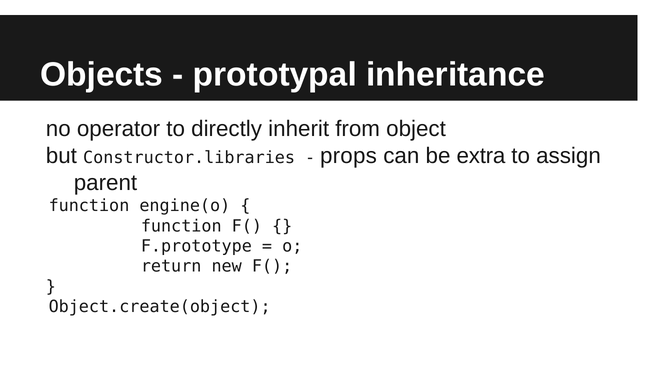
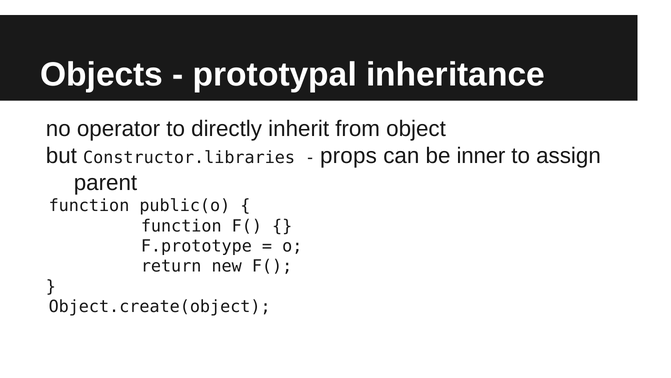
extra: extra -> inner
engine(o: engine(o -> public(o
